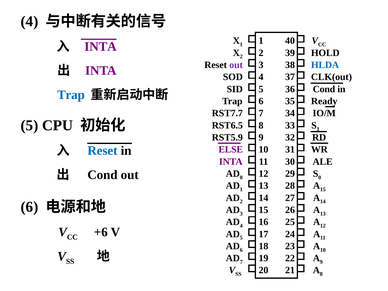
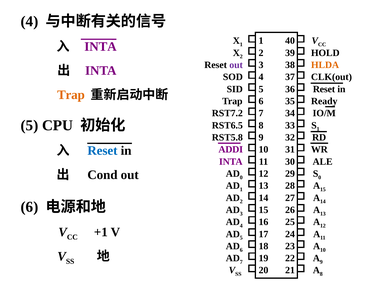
HLDA colour: blue -> orange
Cond at (324, 89): Cond -> Reset
Trap at (71, 95) colour: blue -> orange
RST7.7: RST7.7 -> RST7.2
RST5.9: RST5.9 -> RST5.8
ELSE: ELSE -> ADDI
+6: +6 -> +1
